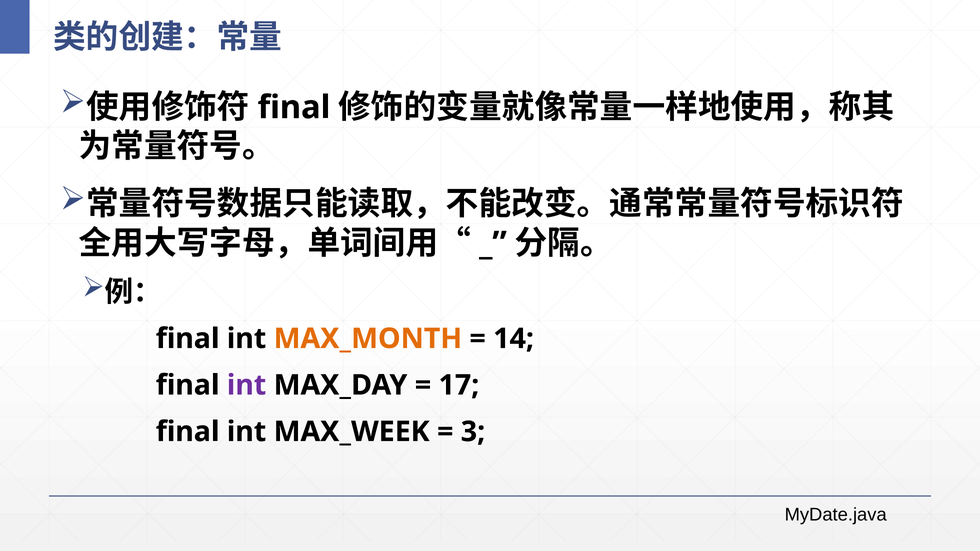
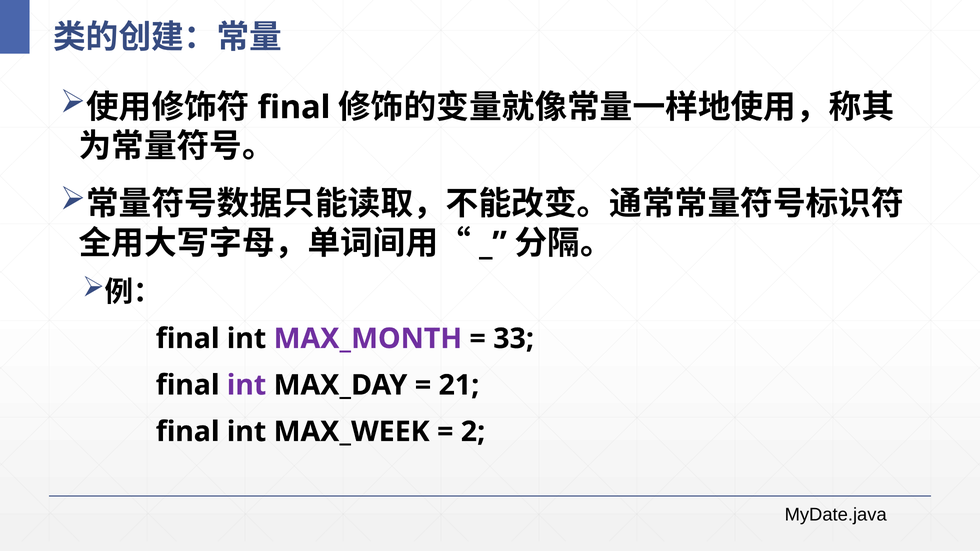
MAX_MONTH colour: orange -> purple
14: 14 -> 33
17: 17 -> 21
3: 3 -> 2
